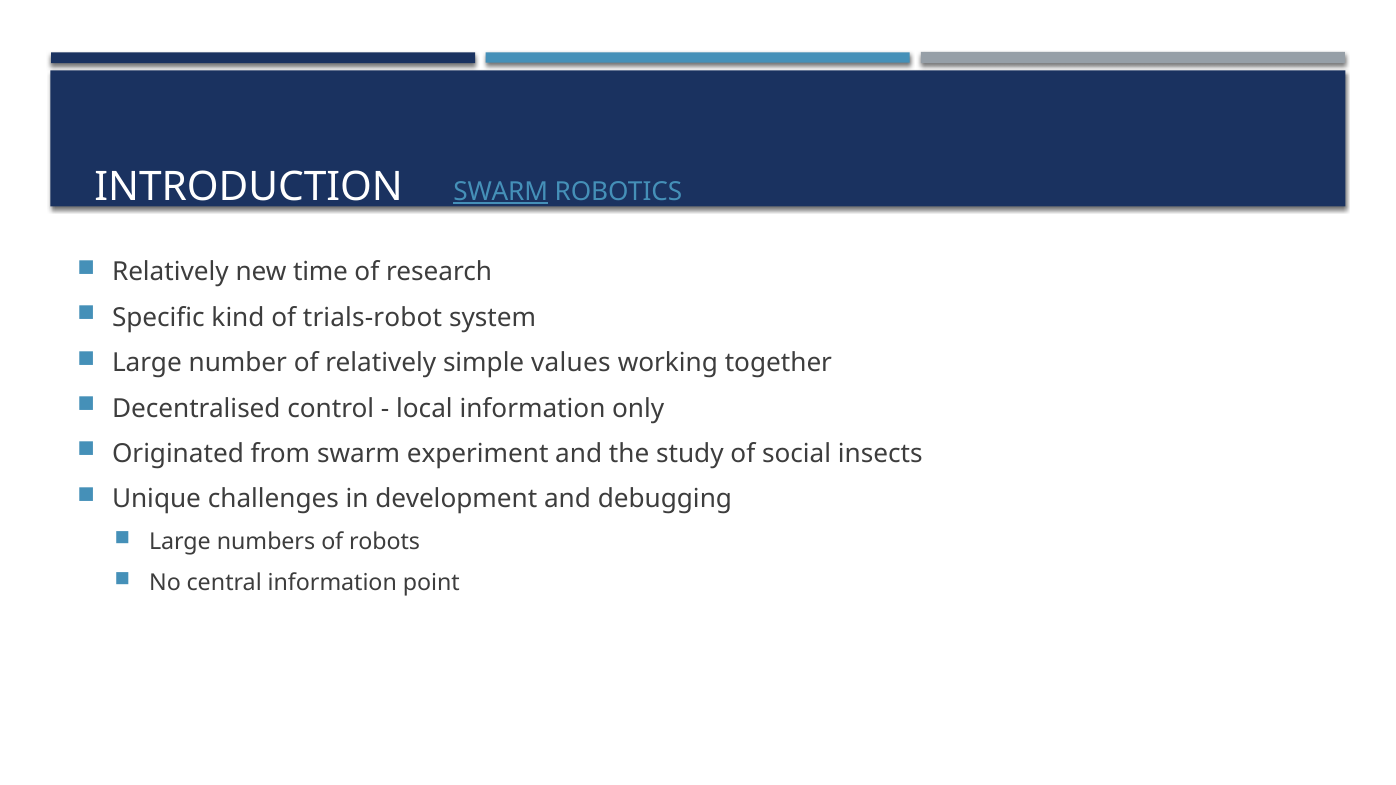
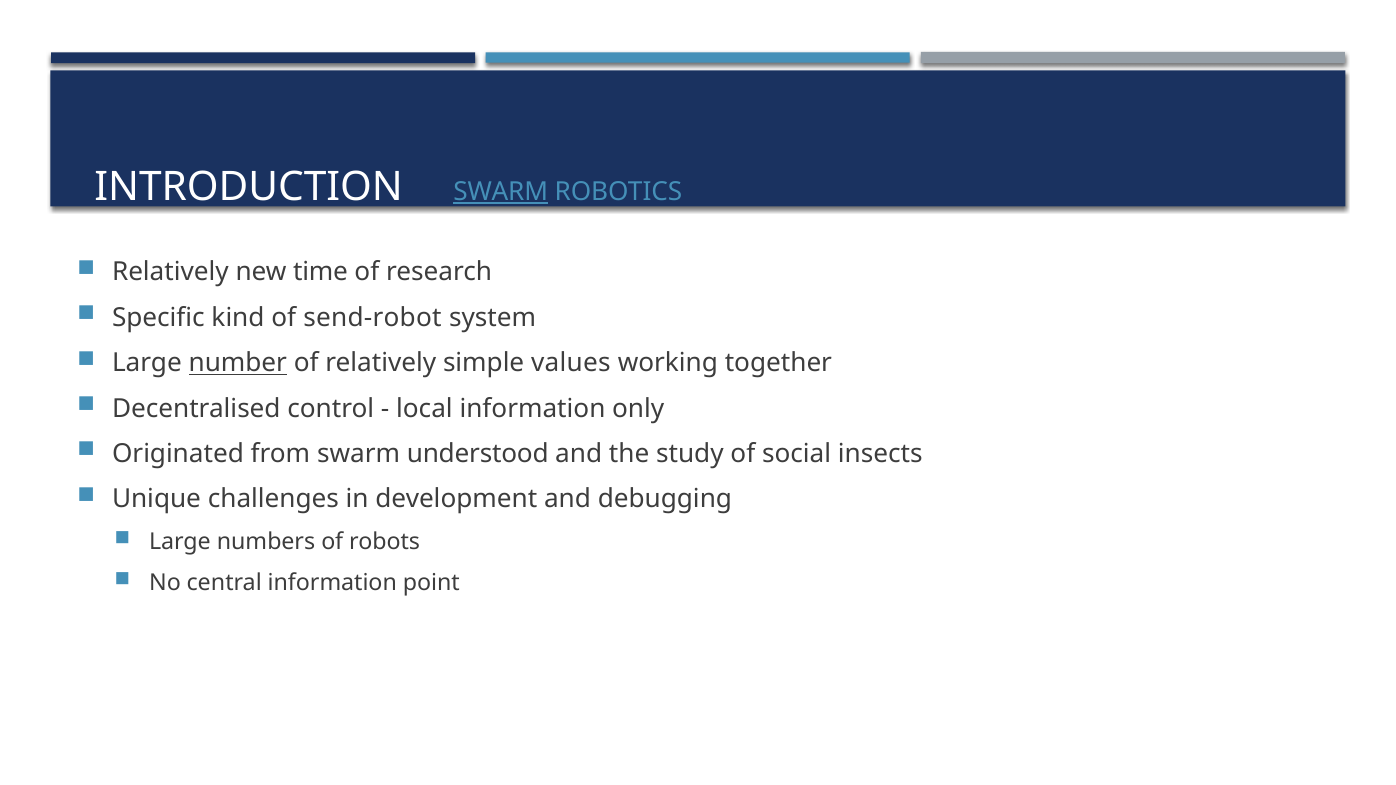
trials-robot: trials-robot -> send-robot
number underline: none -> present
experiment: experiment -> understood
